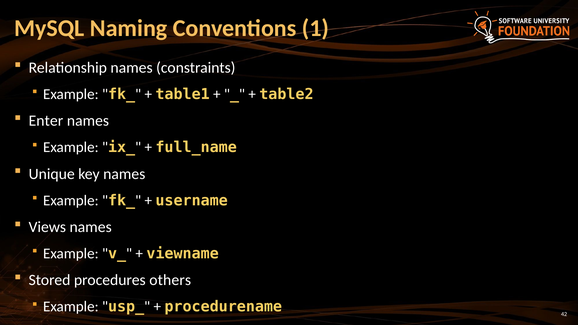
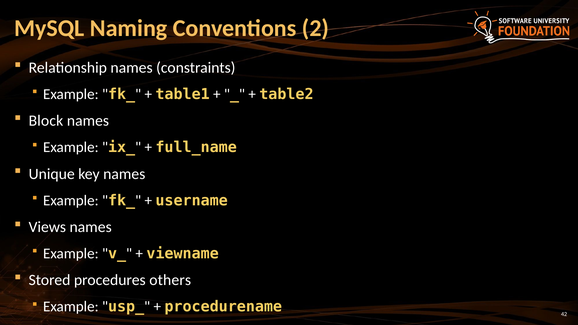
1: 1 -> 2
Enter: Enter -> Block
